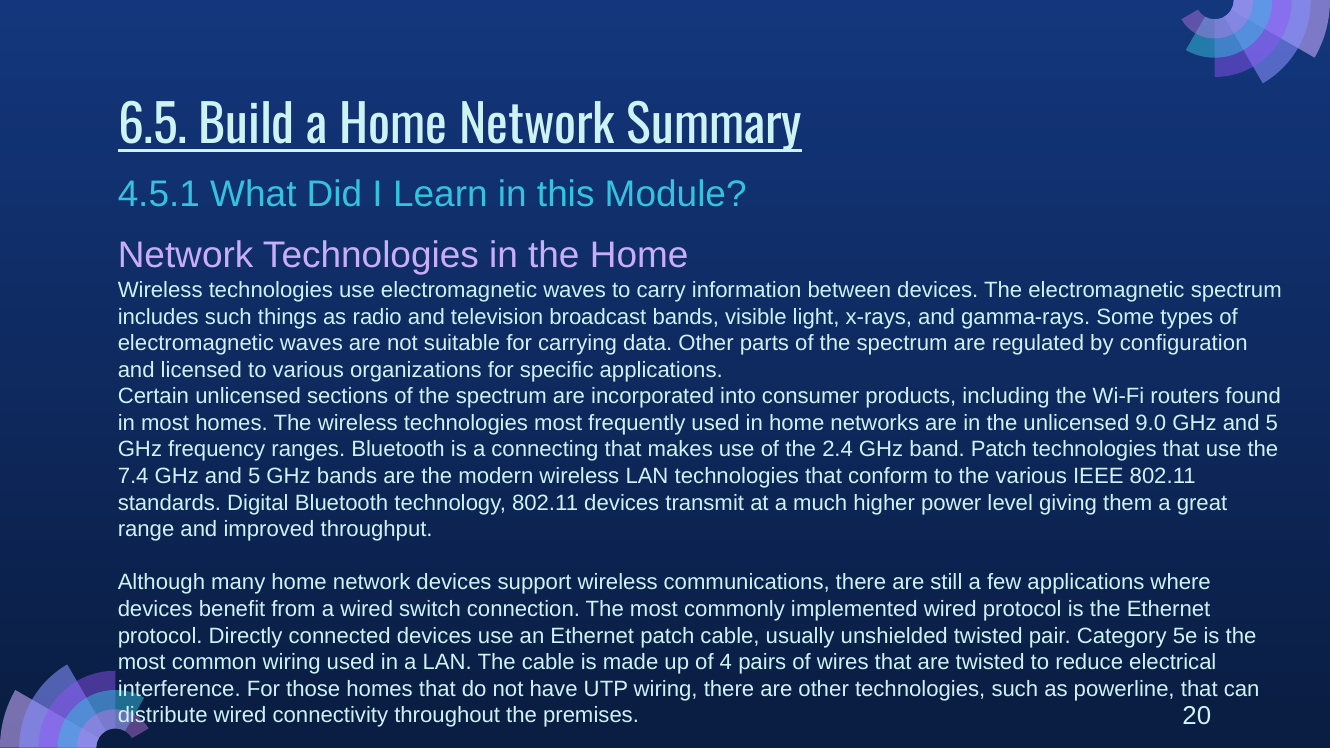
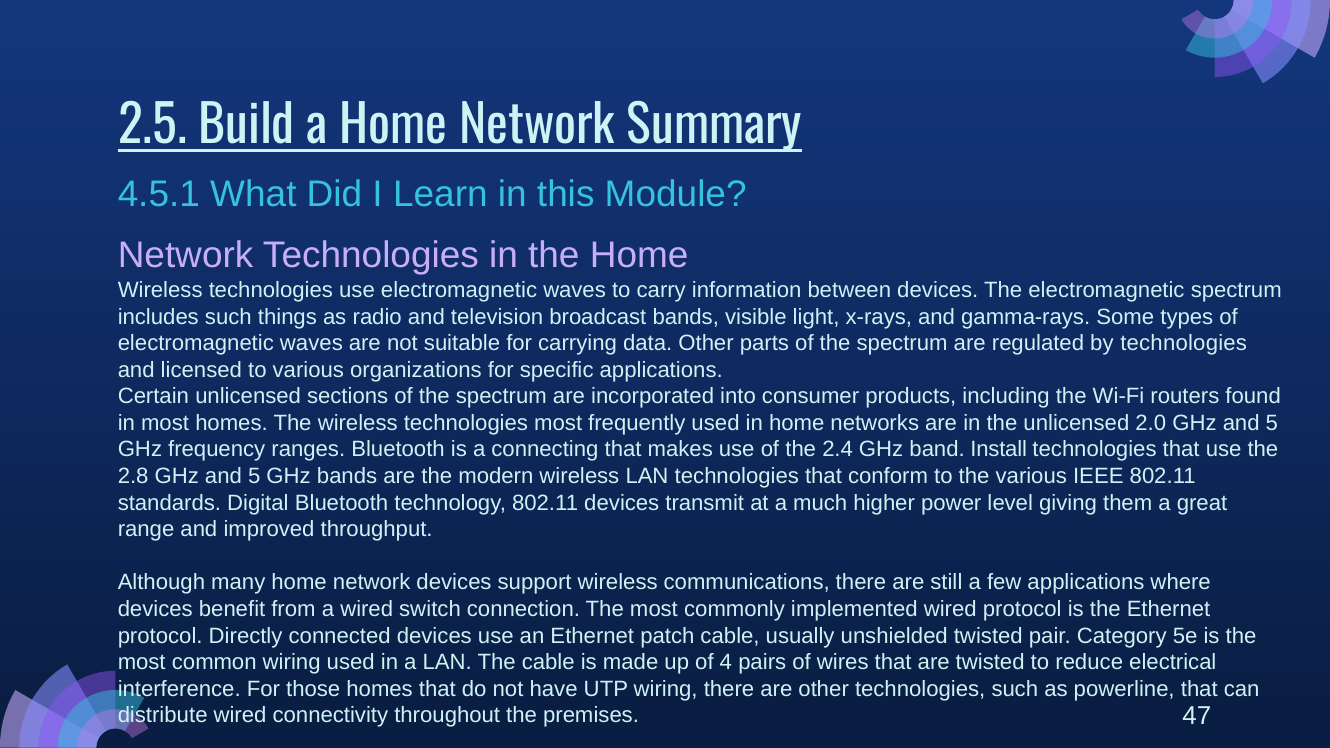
6.5: 6.5 -> 2.5
by configuration: configuration -> technologies
9.0: 9.0 -> 2.0
band Patch: Patch -> Install
7.4: 7.4 -> 2.8
20: 20 -> 47
